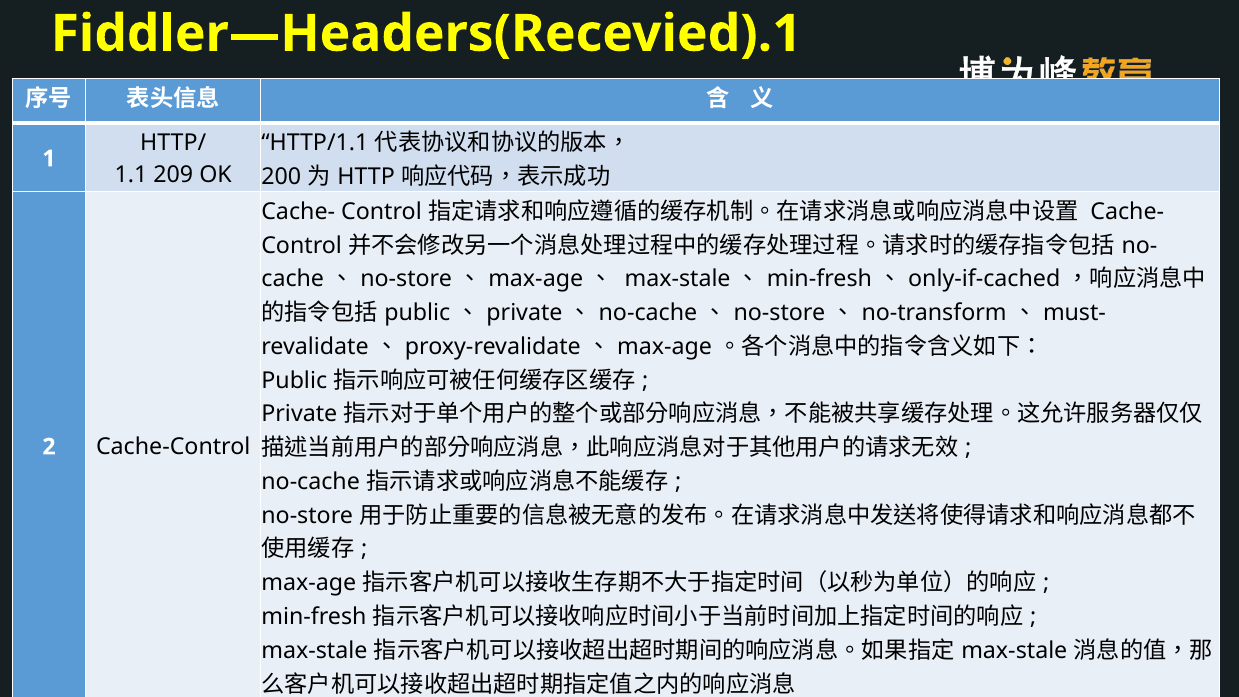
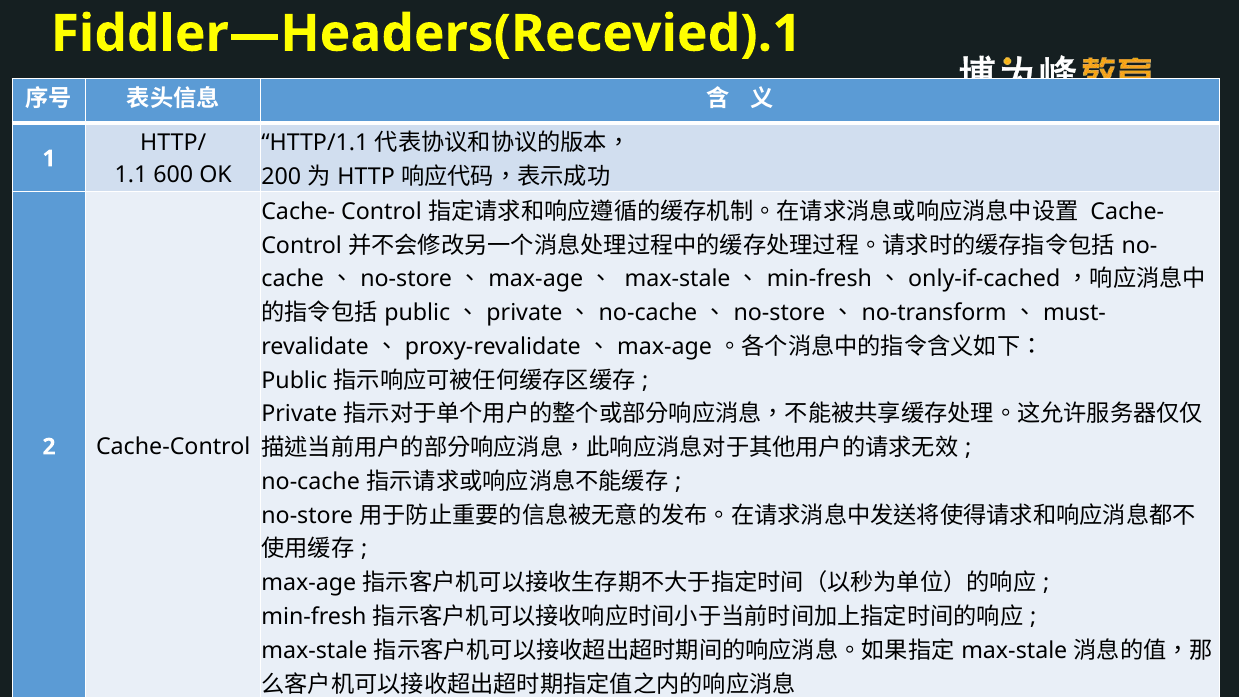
209: 209 -> 600
